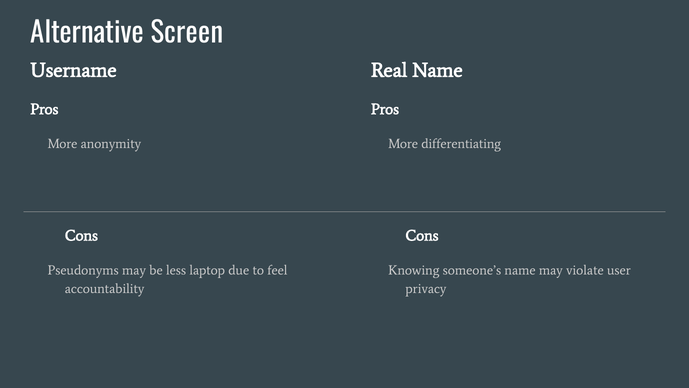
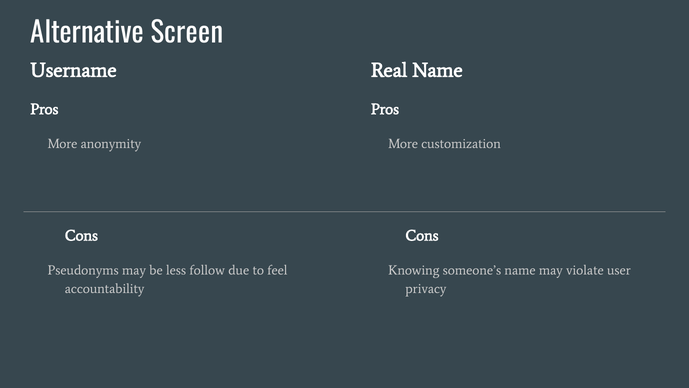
differentiating: differentiating -> customization
laptop: laptop -> follow
